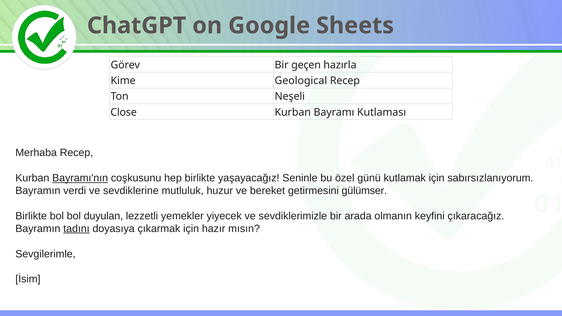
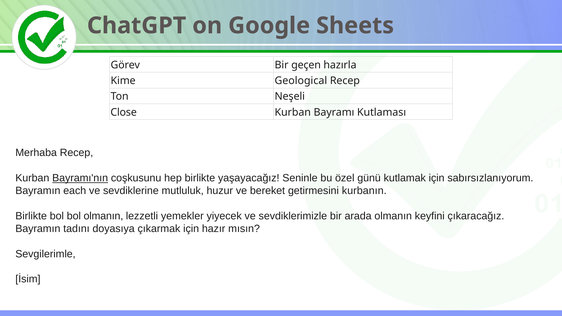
verdi: verdi -> each
gülümser: gülümser -> kurbanın
bol duyulan: duyulan -> olmanın
tadını underline: present -> none
